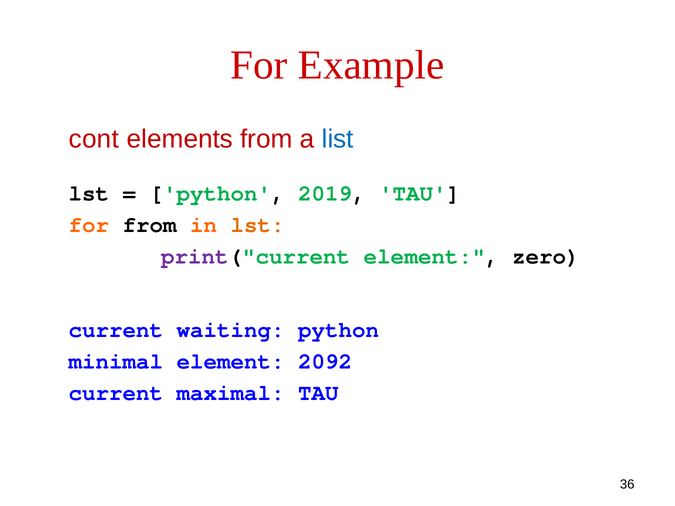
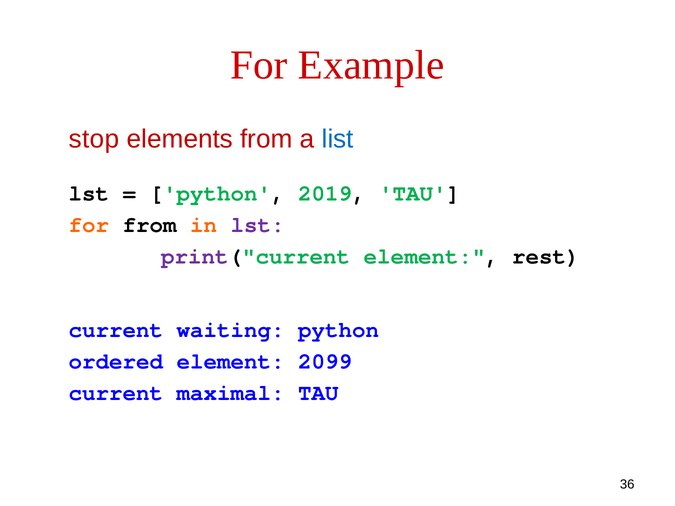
cont: cont -> stop
lst at (258, 225) colour: orange -> purple
zero: zero -> rest
minimal: minimal -> ordered
2092: 2092 -> 2099
